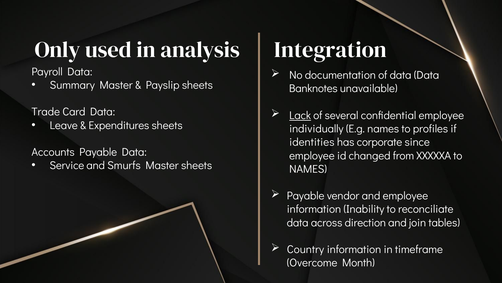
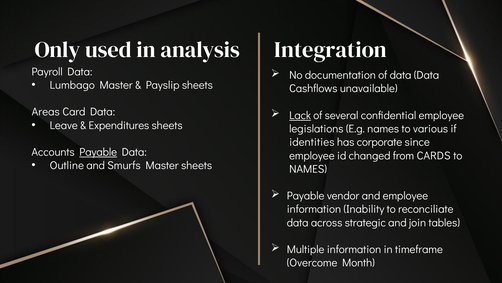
Summary: Summary -> Lumbago
Banknotes: Banknotes -> Cashflows
Trade: Trade -> Areas
individually: individually -> legislations
profiles: profiles -> various
Payable at (98, 152) underline: none -> present
XXXXXA: XXXXXA -> CARDS
Service: Service -> Outline
direction: direction -> strategic
Country: Country -> Multiple
